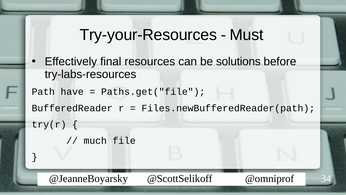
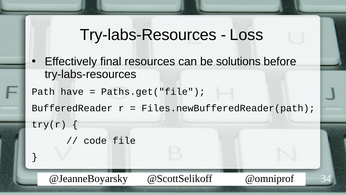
Try-your-Resources at (148, 35): Try-your-Resources -> Try-labs-Resources
Must: Must -> Loss
much: much -> code
